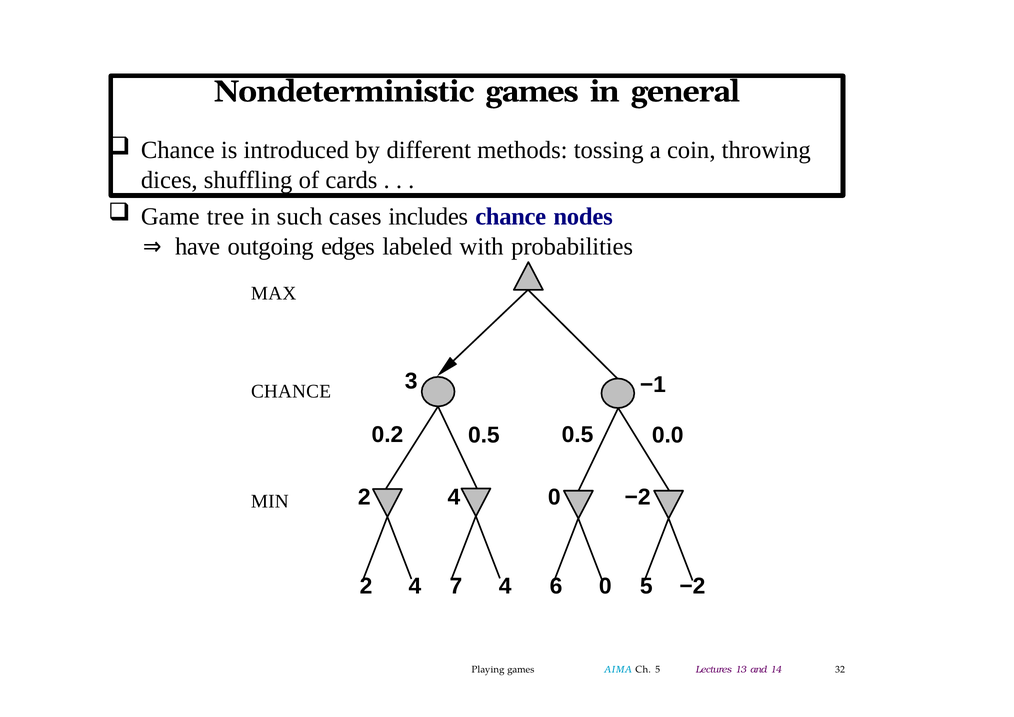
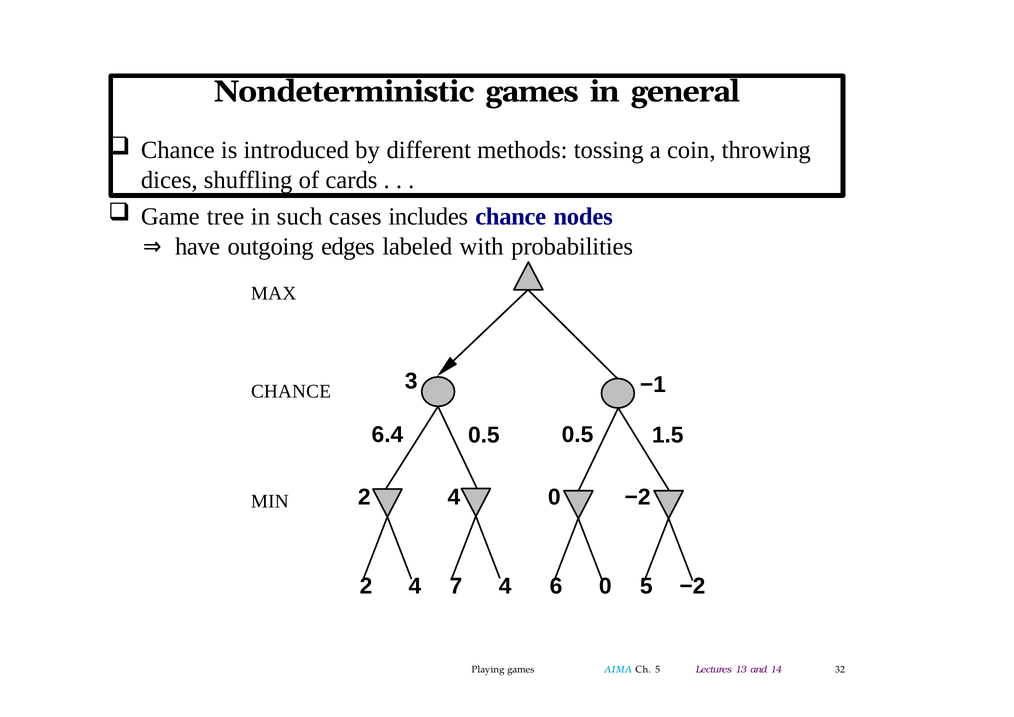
0.2: 0.2 -> 6.4
0.0: 0.0 -> 1.5
